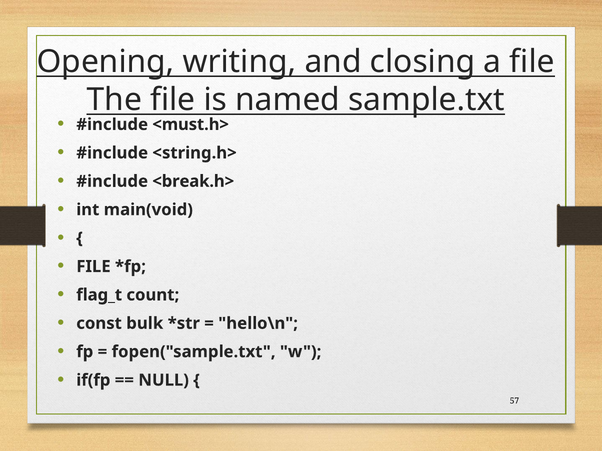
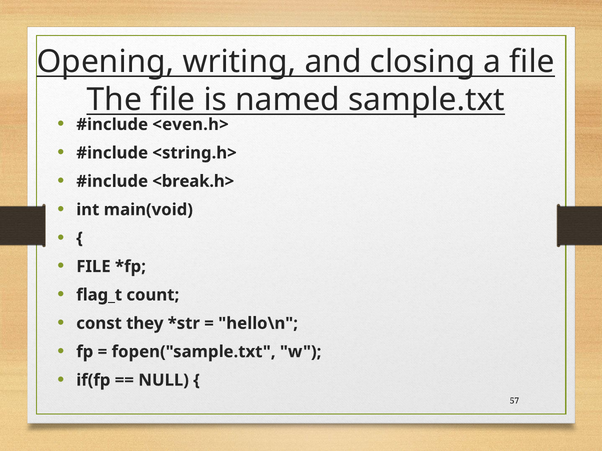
<must.h>: <must.h> -> <even.h>
bulk: bulk -> they
